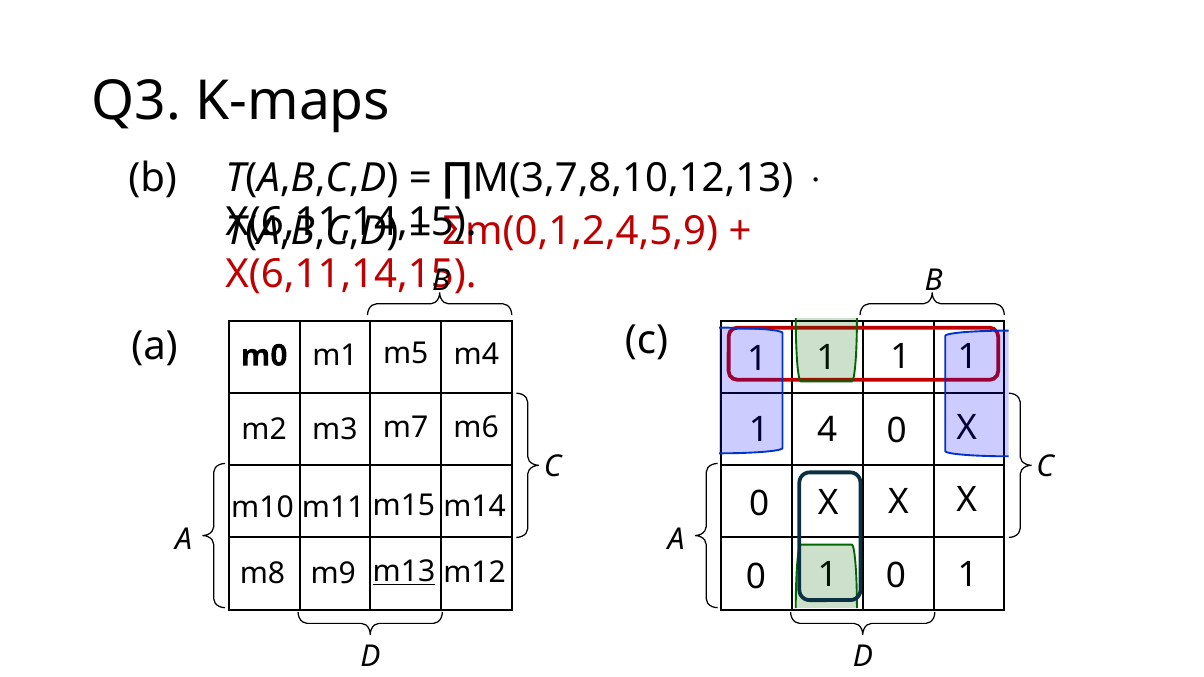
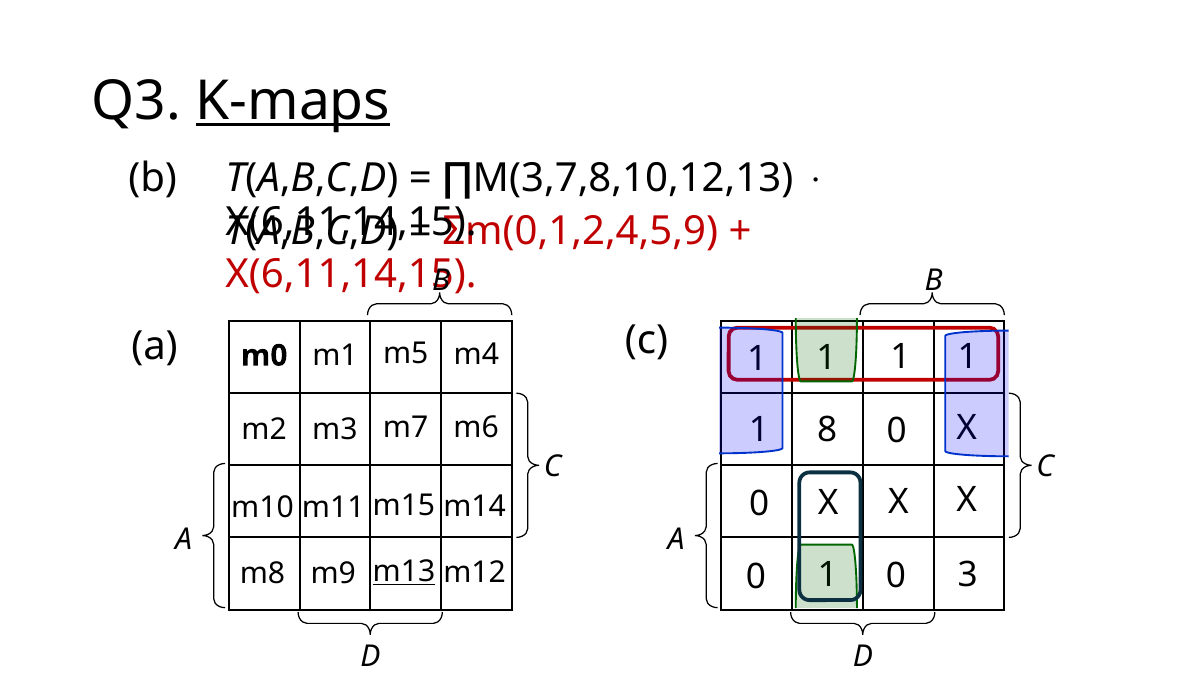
K-maps underline: none -> present
4: 4 -> 8
1 at (968, 575): 1 -> 3
